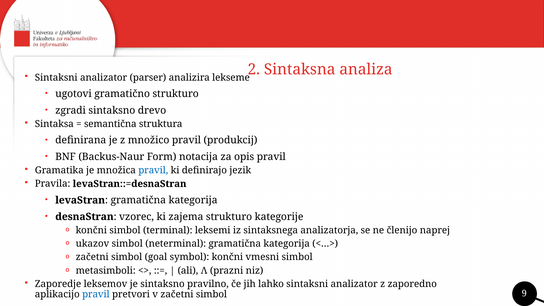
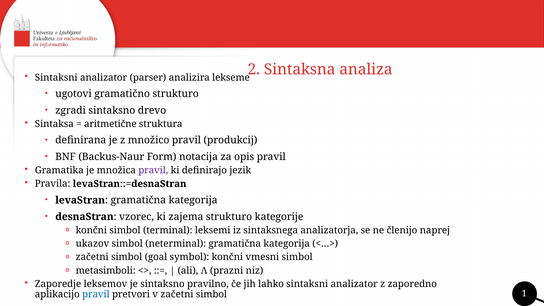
semantična: semantična -> aritmetične
pravil at (153, 170) colour: blue -> purple
9: 9 -> 1
